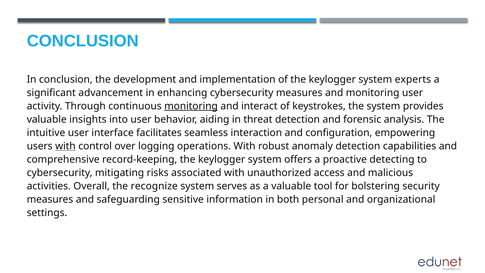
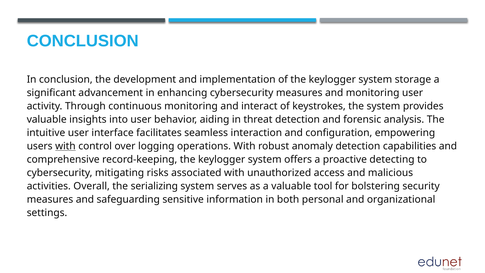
experts: experts -> storage
monitoring at (191, 106) underline: present -> none
recognize: recognize -> serializing
